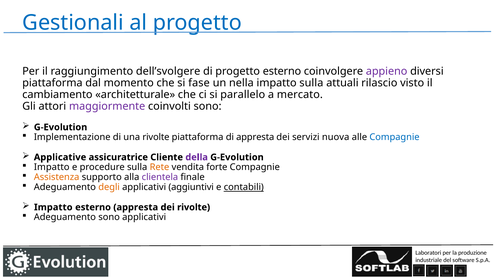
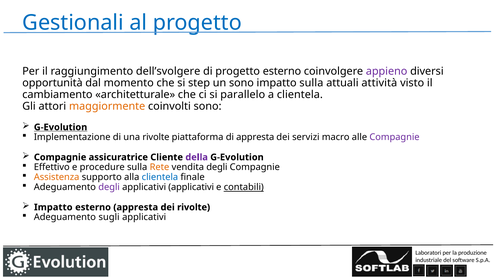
piattaforma at (52, 83): piattaforma -> opportunità
fase: fase -> step
un nella: nella -> sono
rilascio: rilascio -> attività
a mercato: mercato -> clientela
maggiormente colour: purple -> orange
G-Evolution at (61, 127) underline: none -> present
nuova: nuova -> macro
Compagnie at (395, 137) colour: blue -> purple
Applicative at (60, 157): Applicative -> Compagnie
Impatto at (52, 167): Impatto -> Effettivo
vendita forte: forte -> degli
clientela at (160, 178) colour: purple -> blue
degli at (109, 188) colour: orange -> purple
applicativi aggiuntivi: aggiuntivi -> applicativi
Adeguamento sono: sono -> sugli
